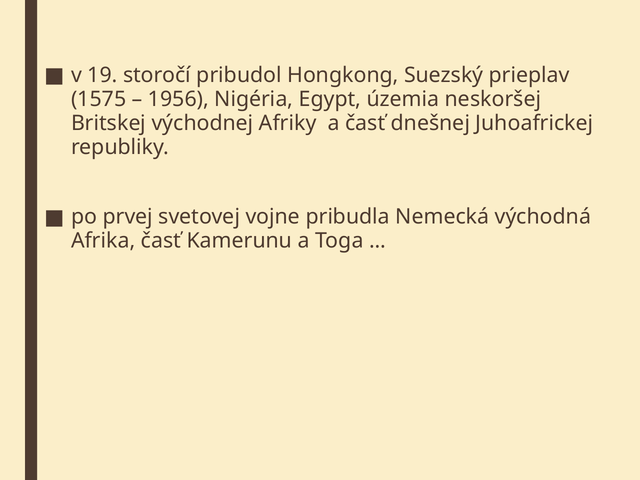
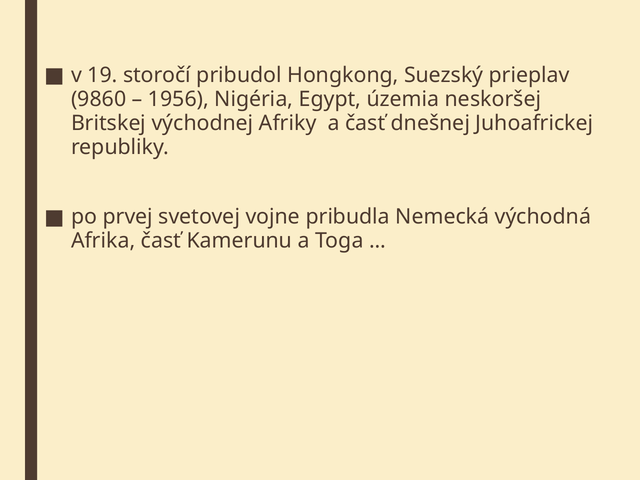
1575: 1575 -> 9860
